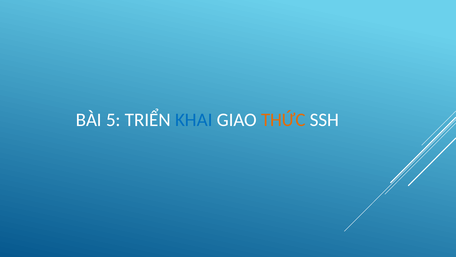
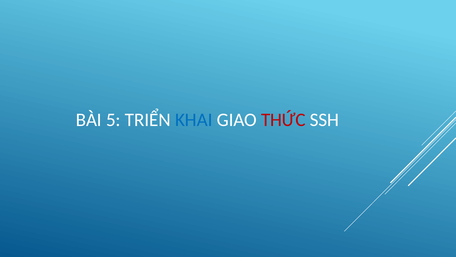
THỨC colour: orange -> red
